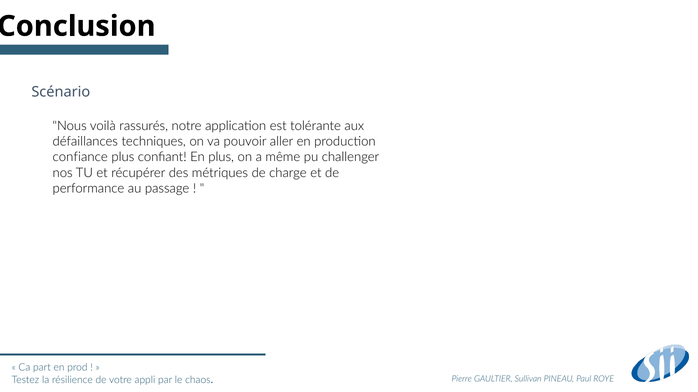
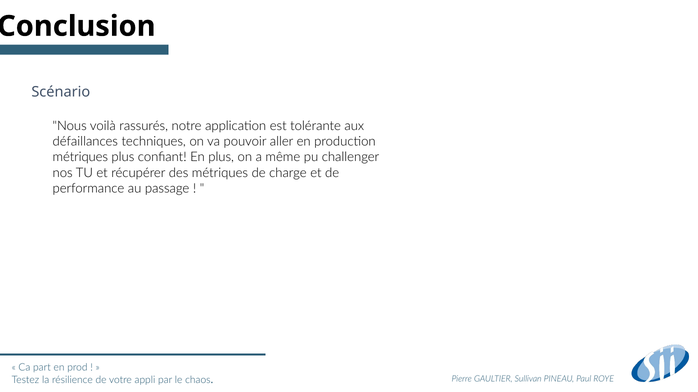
confiance at (80, 157): confiance -> métriques
